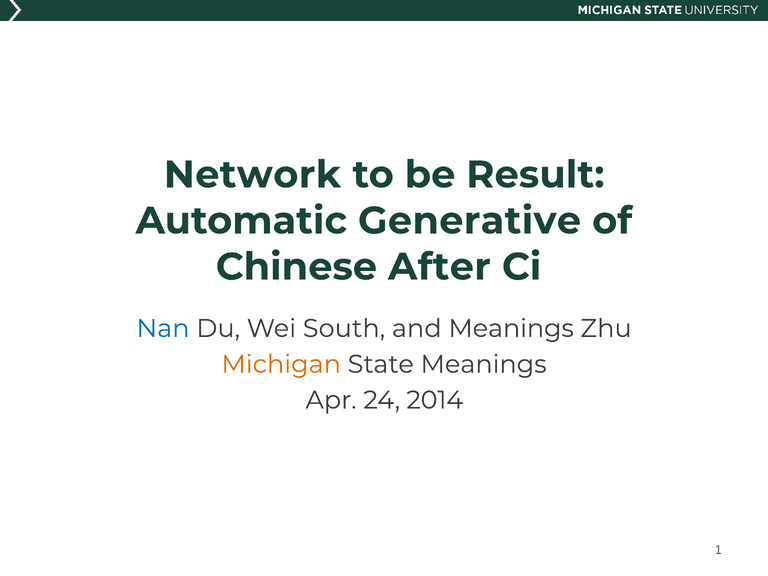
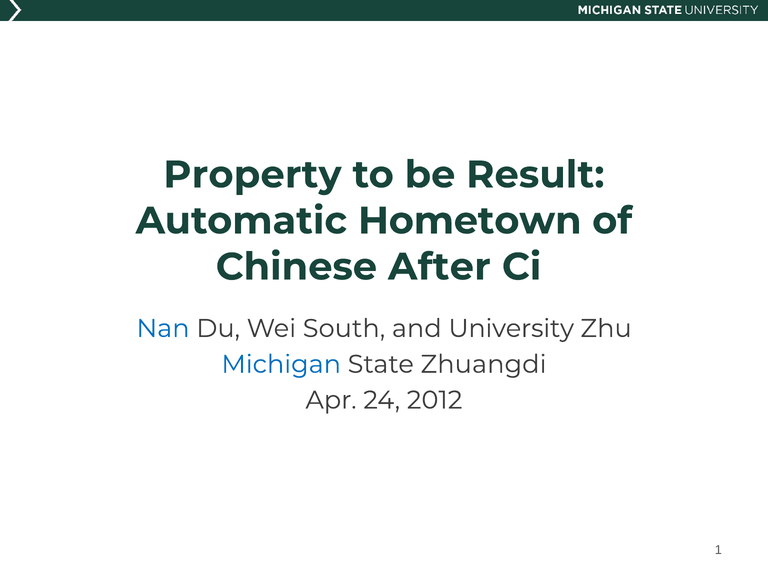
Network: Network -> Property
Generative: Generative -> Hometown
and Meanings: Meanings -> University
Michigan colour: orange -> blue
State Meanings: Meanings -> Zhuangdi
2014: 2014 -> 2012
